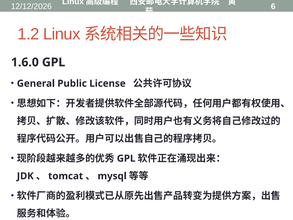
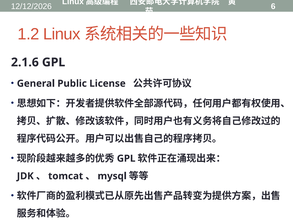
1.6.0: 1.6.0 -> 2.1.6
